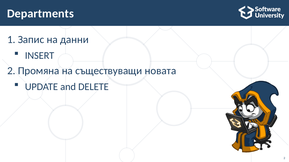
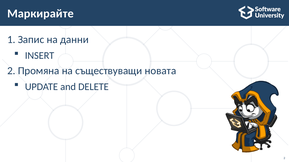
Departments: Departments -> Маркирайте
